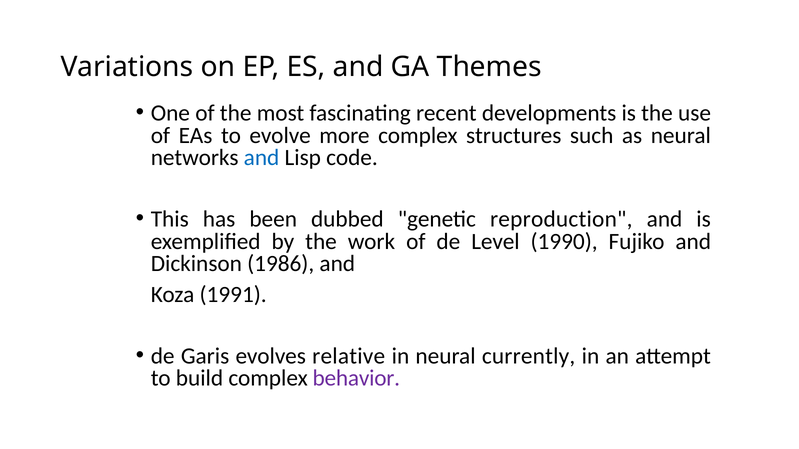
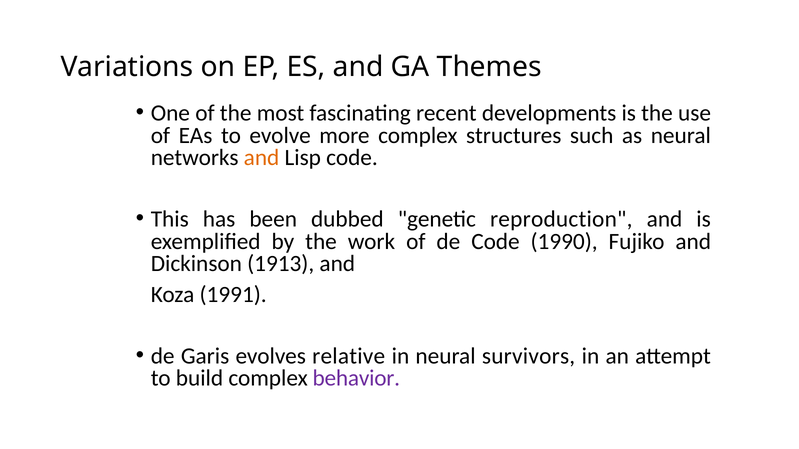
and at (262, 158) colour: blue -> orange
de Level: Level -> Code
1986: 1986 -> 1913
currently: currently -> survivors
